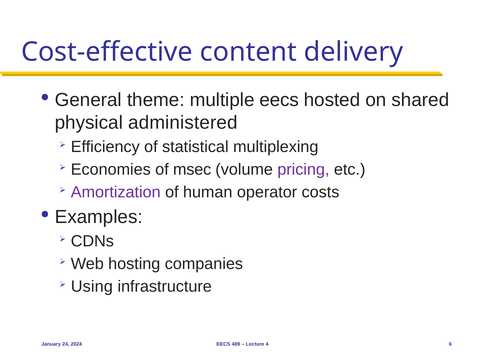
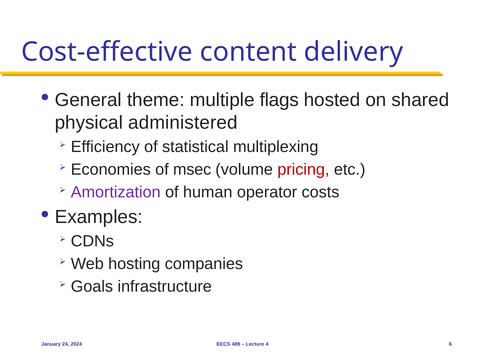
multiple eecs: eecs -> flags
pricing colour: purple -> red
Using: Using -> Goals
